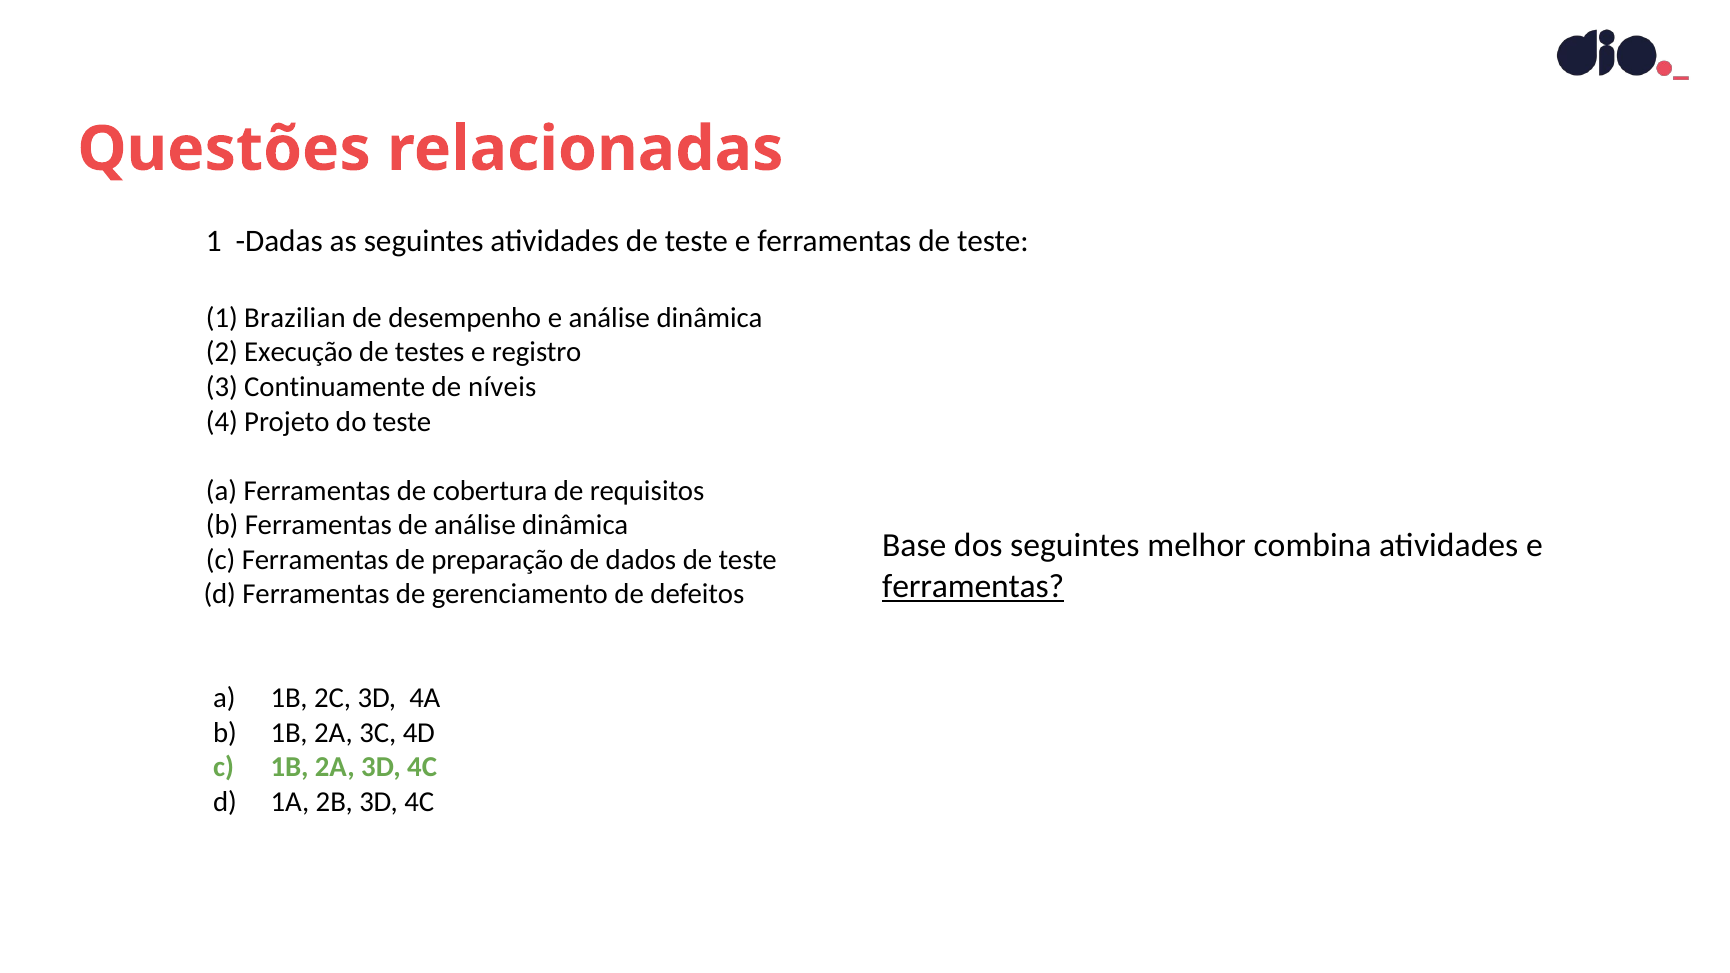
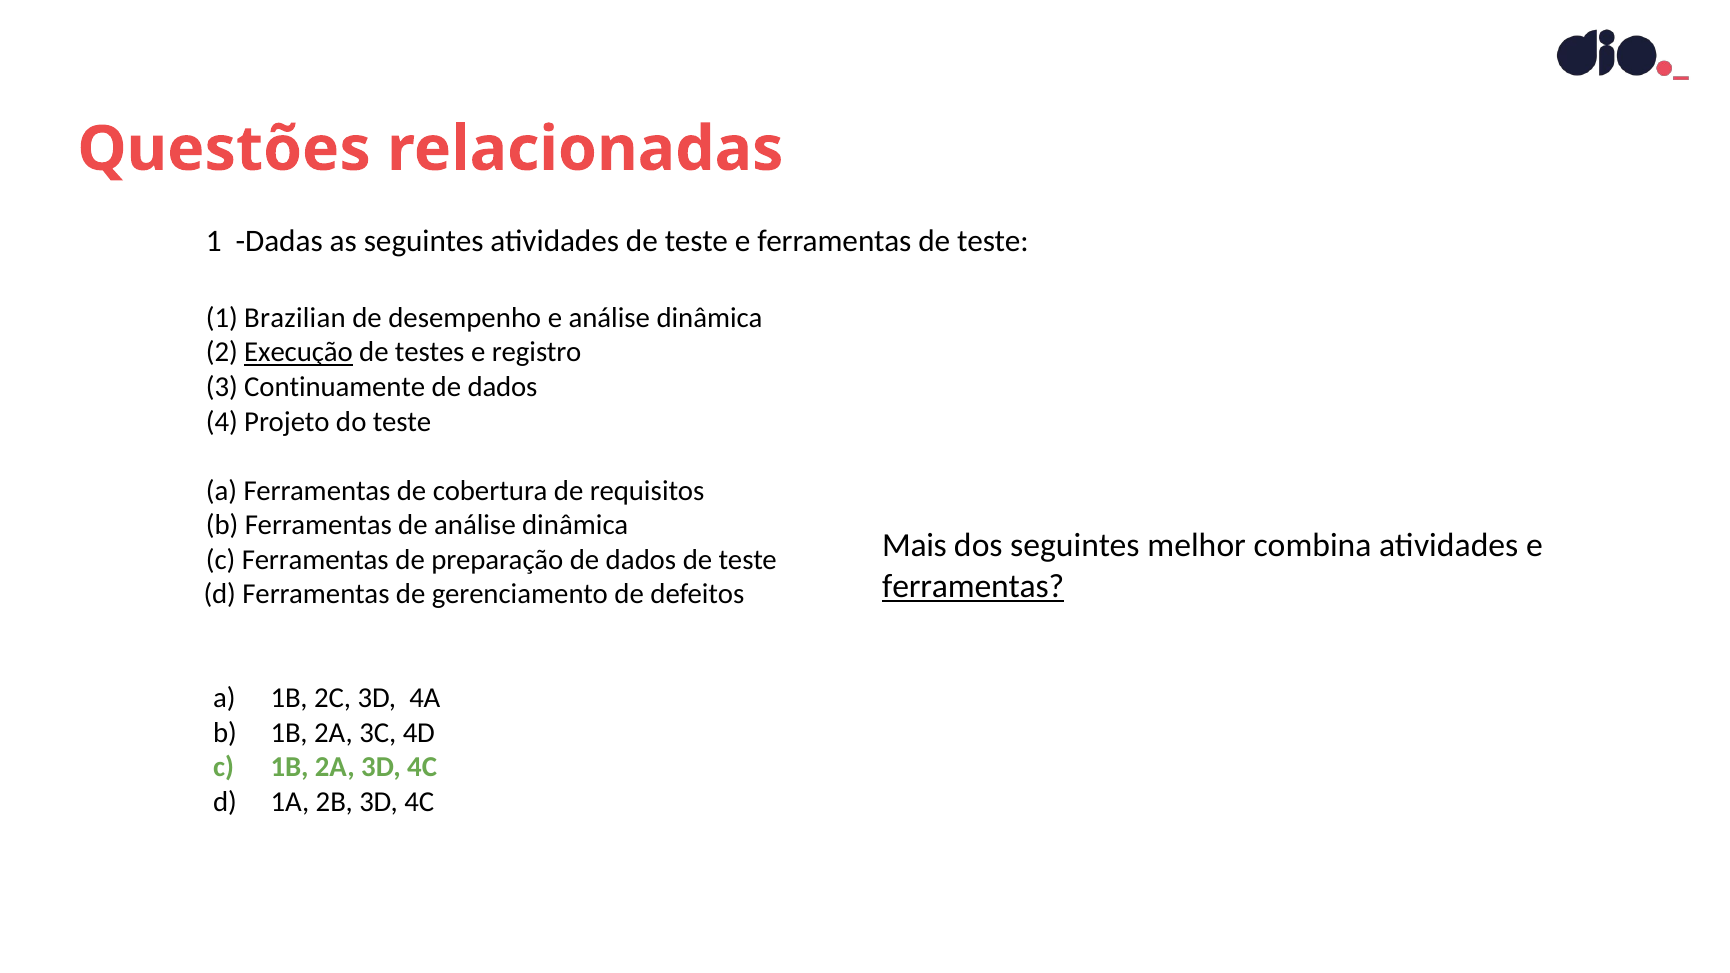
Execução underline: none -> present
níveis at (502, 387): níveis -> dados
Base: Base -> Mais
